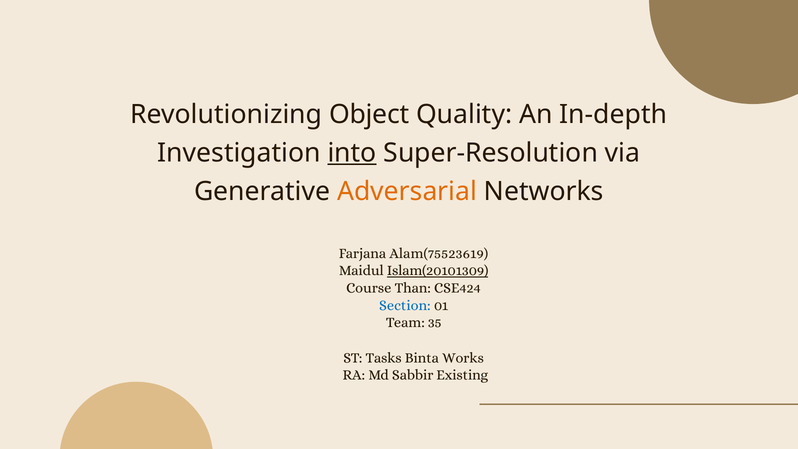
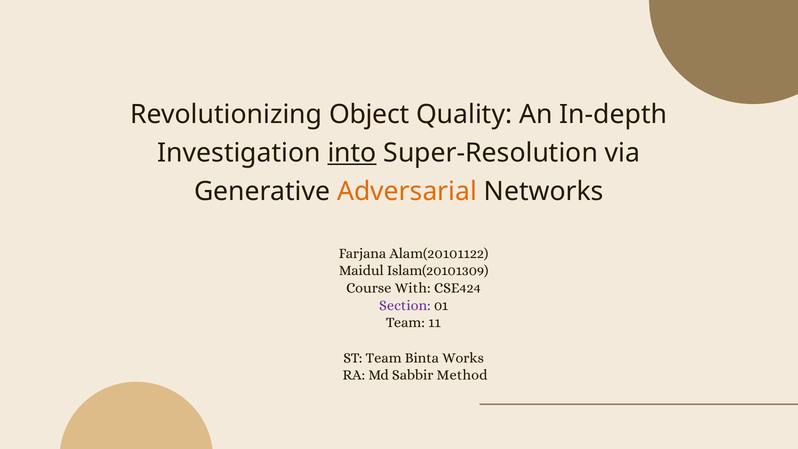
Alam(75523619: Alam(75523619 -> Alam(20101122
Islam(20101309 underline: present -> none
Than: Than -> With
Section colour: blue -> purple
35: 35 -> 11
ST Tasks: Tasks -> Team
Existing: Existing -> Method
